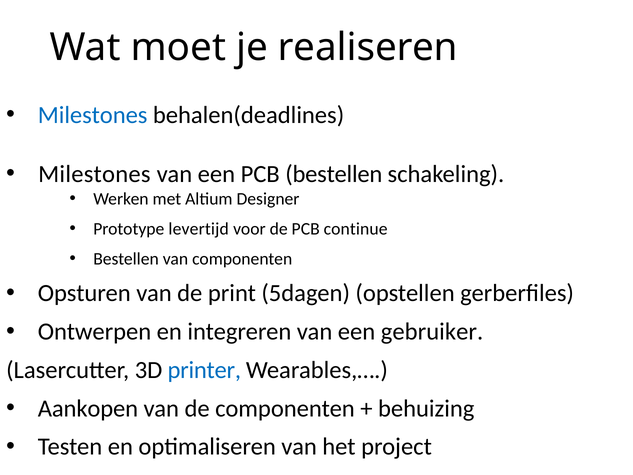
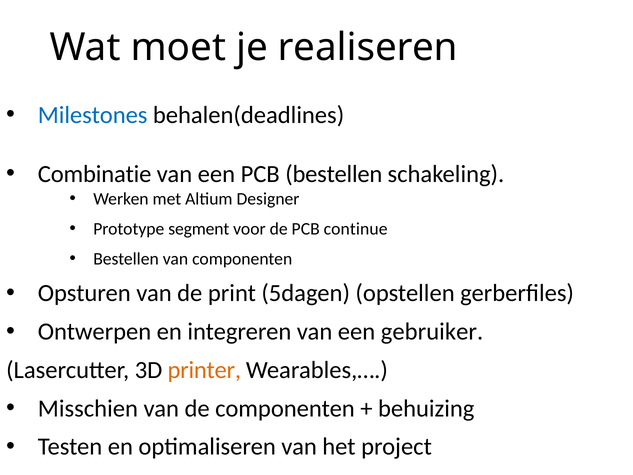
Milestones at (94, 174): Milestones -> Combinatie
levertijd: levertijd -> segment
printer colour: blue -> orange
Aankopen: Aankopen -> Misschien
